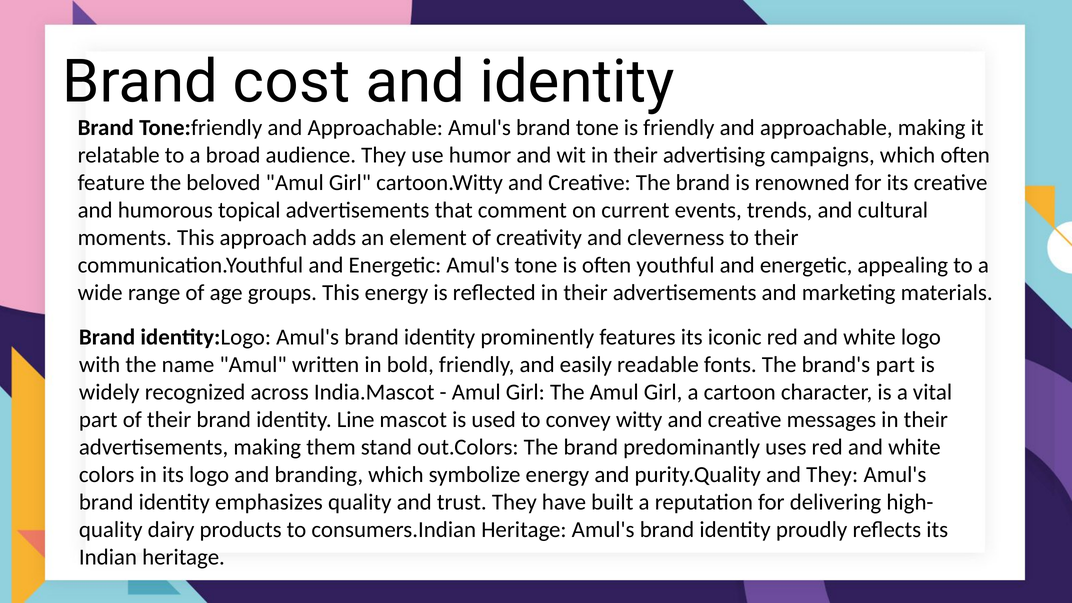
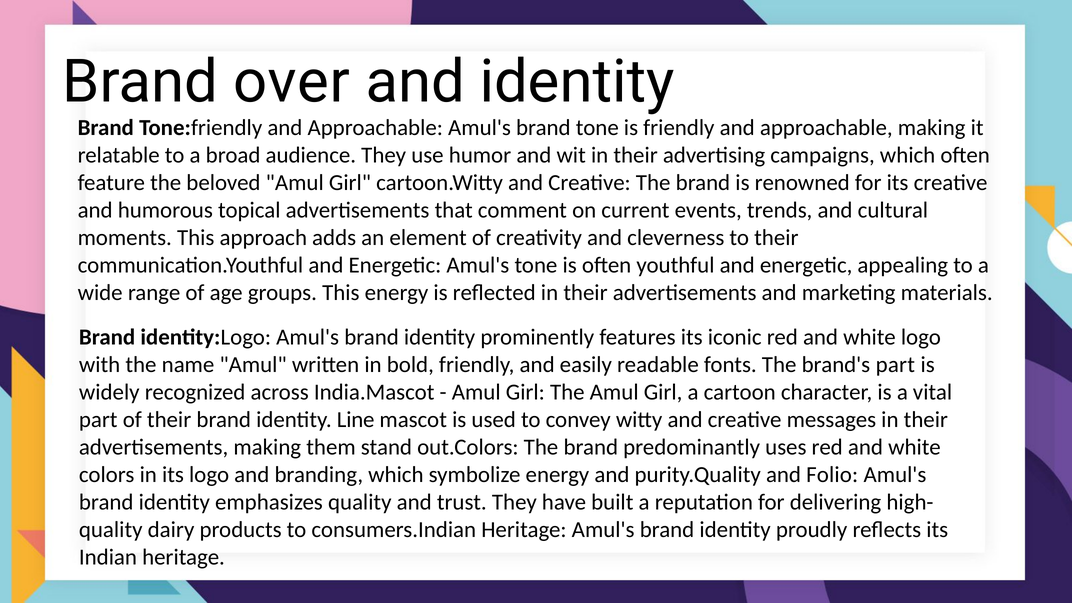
cost: cost -> over
and They: They -> Folio
